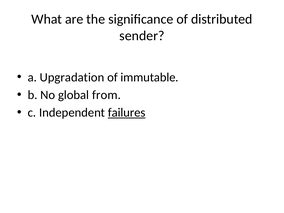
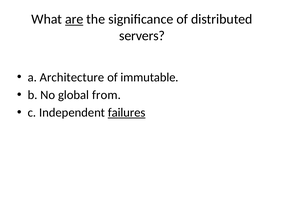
are underline: none -> present
sender: sender -> servers
Upgradation: Upgradation -> Architecture
